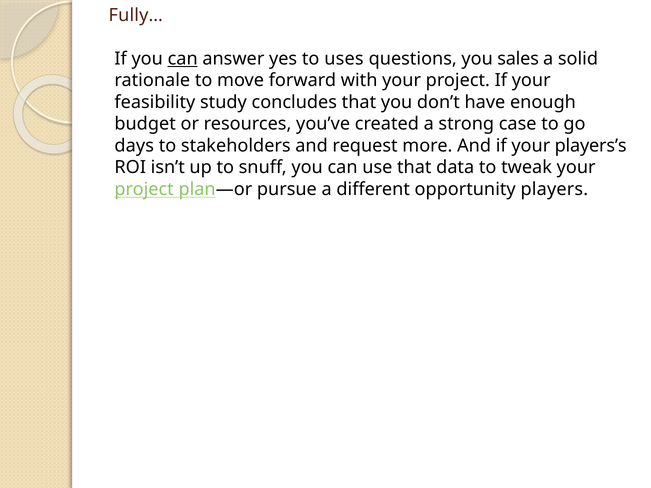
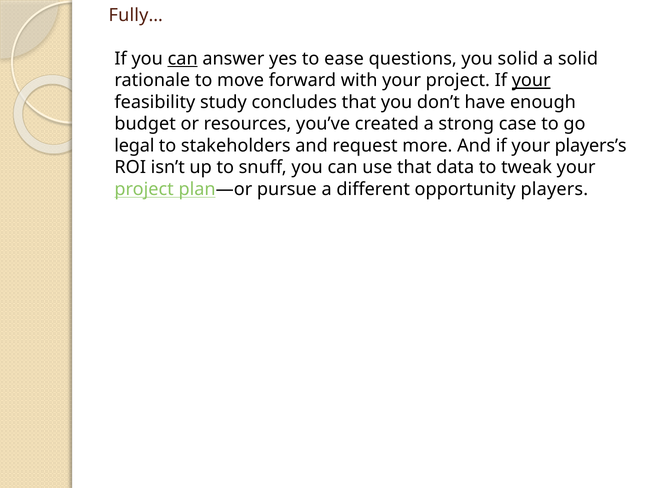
uses: uses -> ease
you sales: sales -> solid
your at (531, 80) underline: none -> present
days: days -> legal
